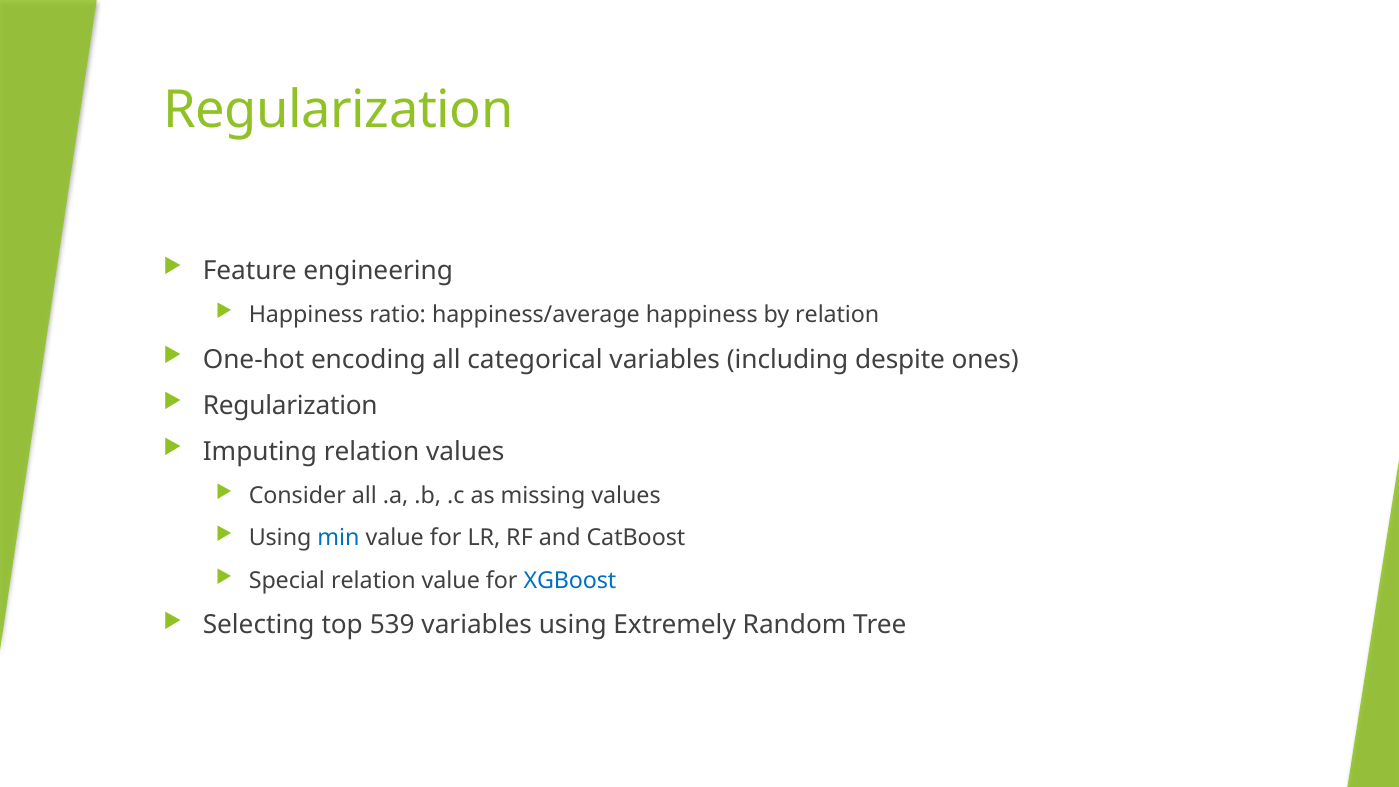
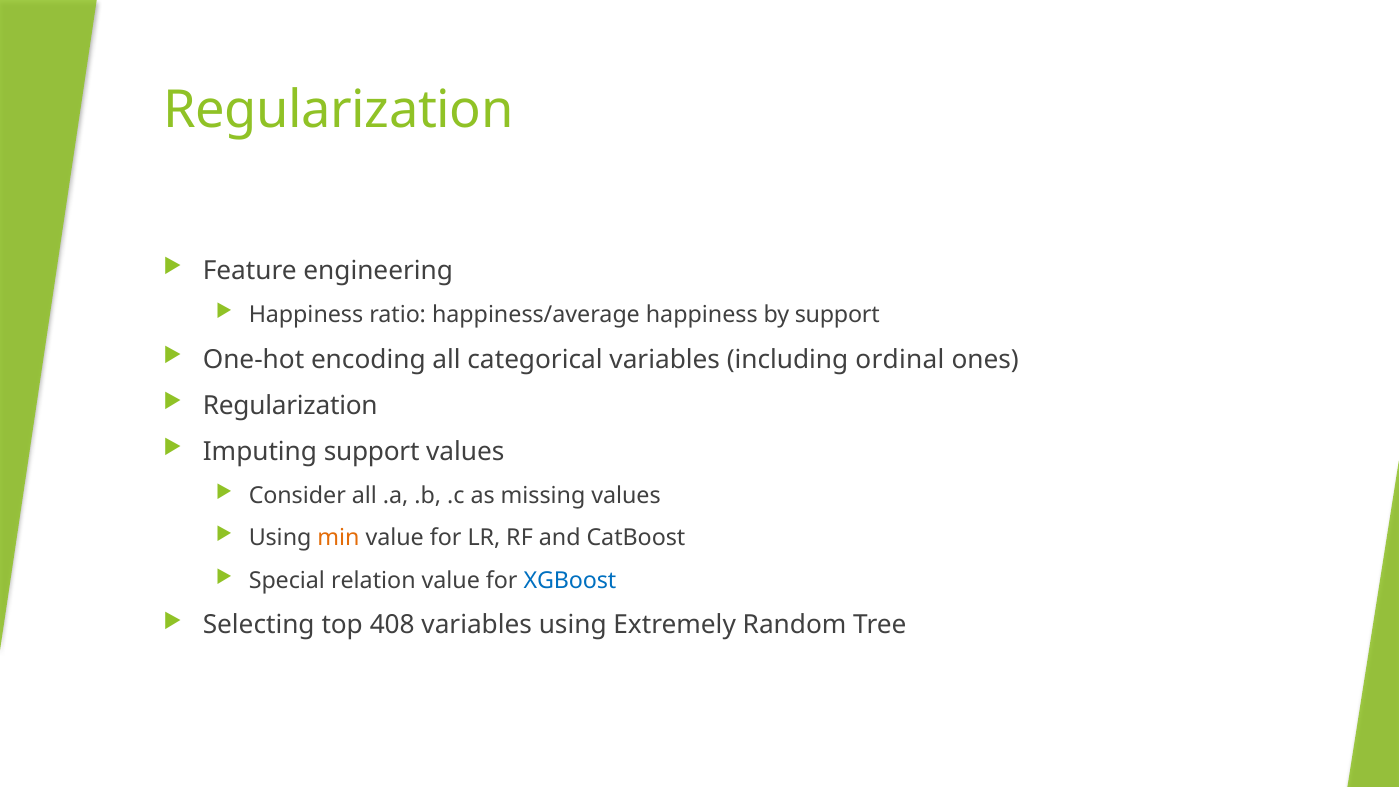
by relation: relation -> support
despite: despite -> ordinal
Imputing relation: relation -> support
min colour: blue -> orange
539: 539 -> 408
